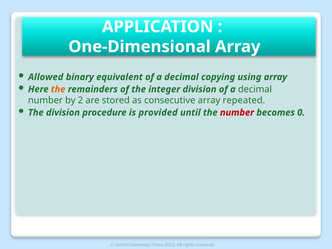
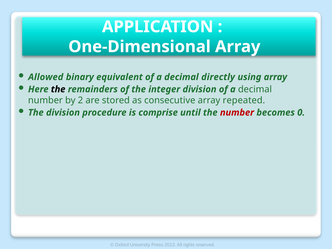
copying: copying -> directly
the at (58, 89) colour: orange -> black
provided: provided -> comprise
